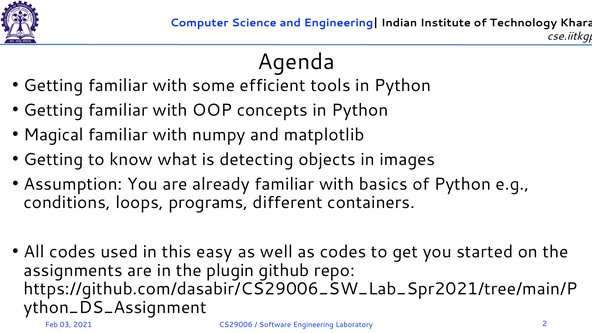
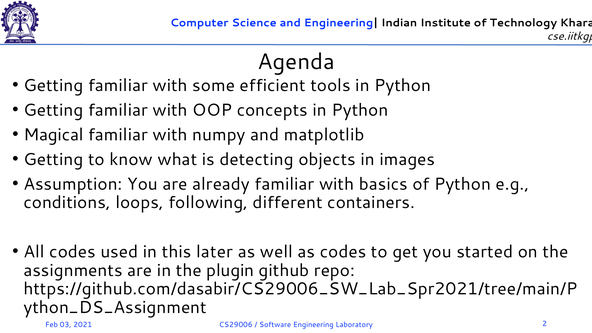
programs: programs -> following
easy: easy -> later
